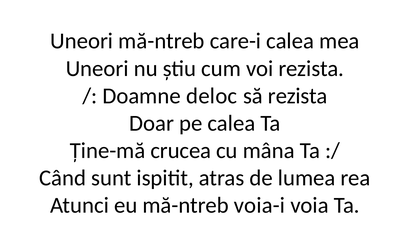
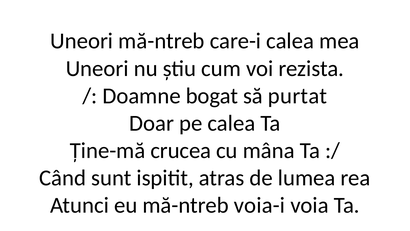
deloc: deloc -> bogat
să rezista: rezista -> purtat
